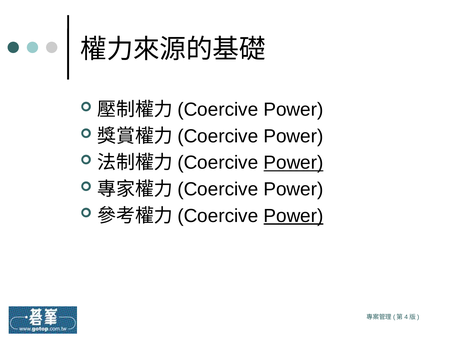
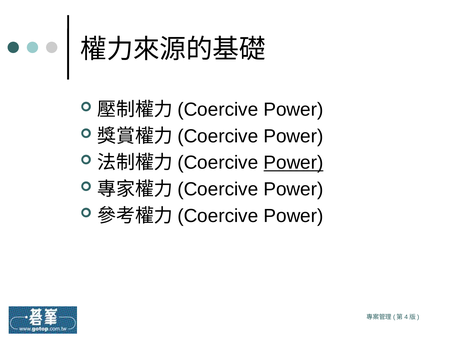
Power at (293, 215) underline: present -> none
